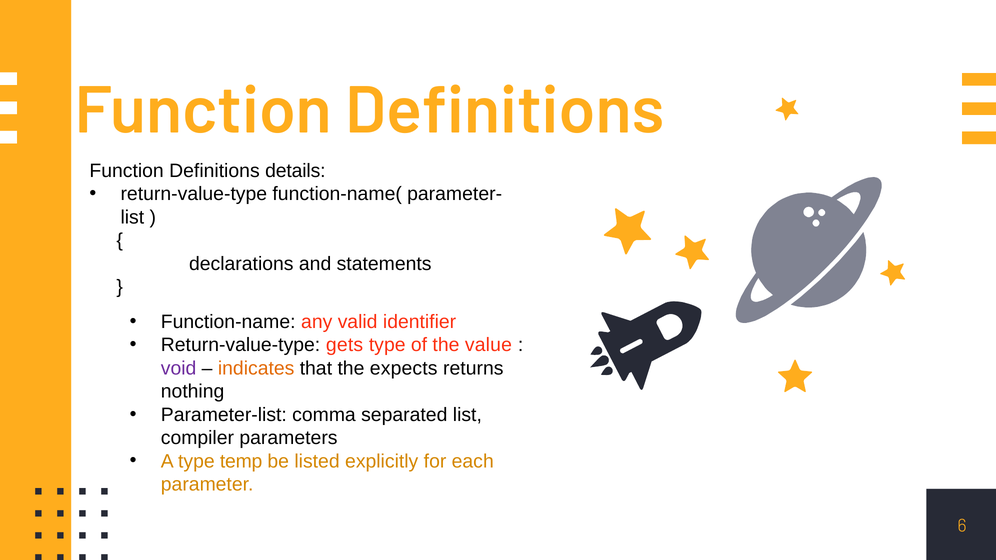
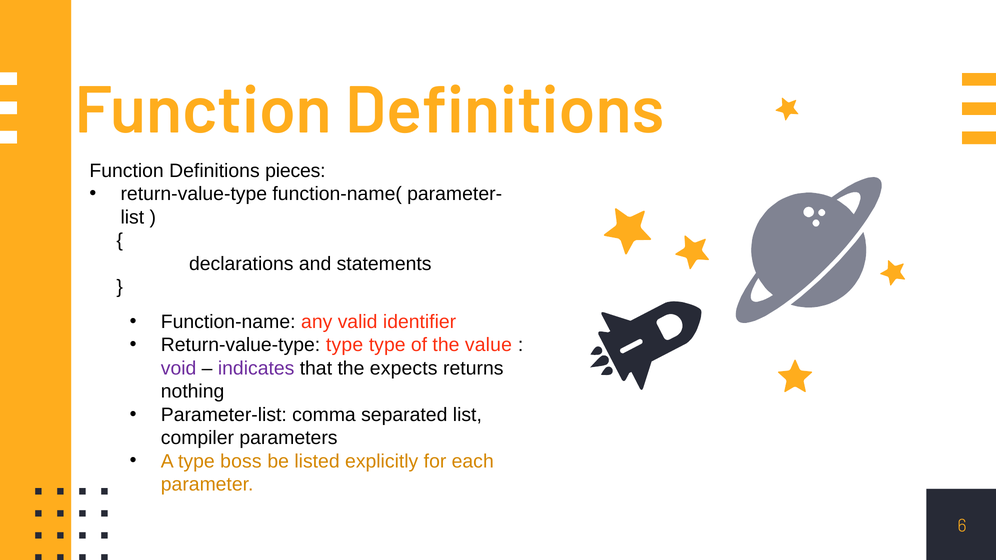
details: details -> pieces
Return-value-type gets: gets -> type
indicates colour: orange -> purple
temp: temp -> boss
